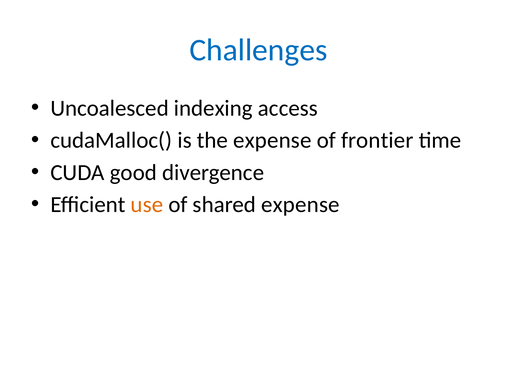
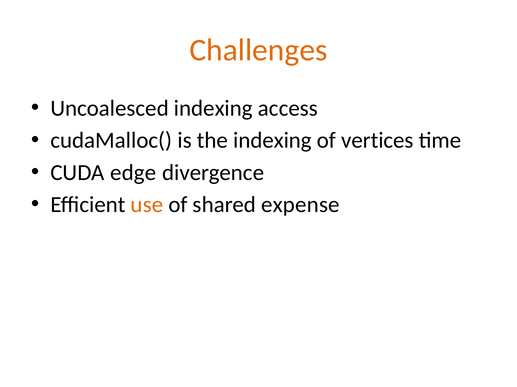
Challenges colour: blue -> orange
the expense: expense -> indexing
frontier: frontier -> vertices
good: good -> edge
